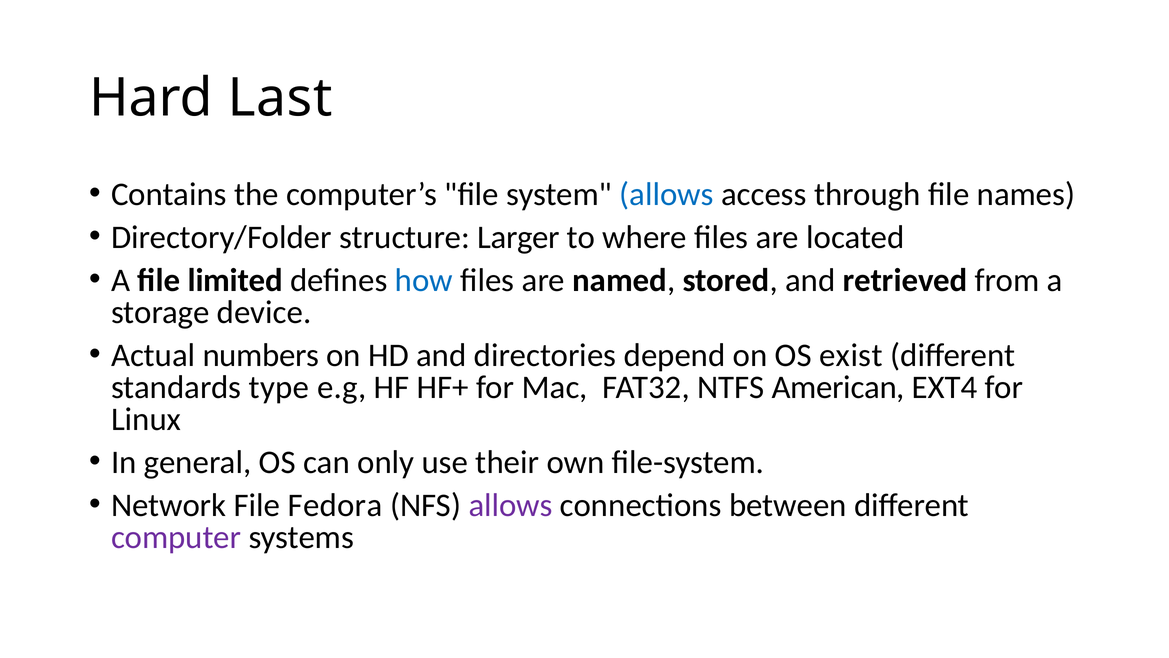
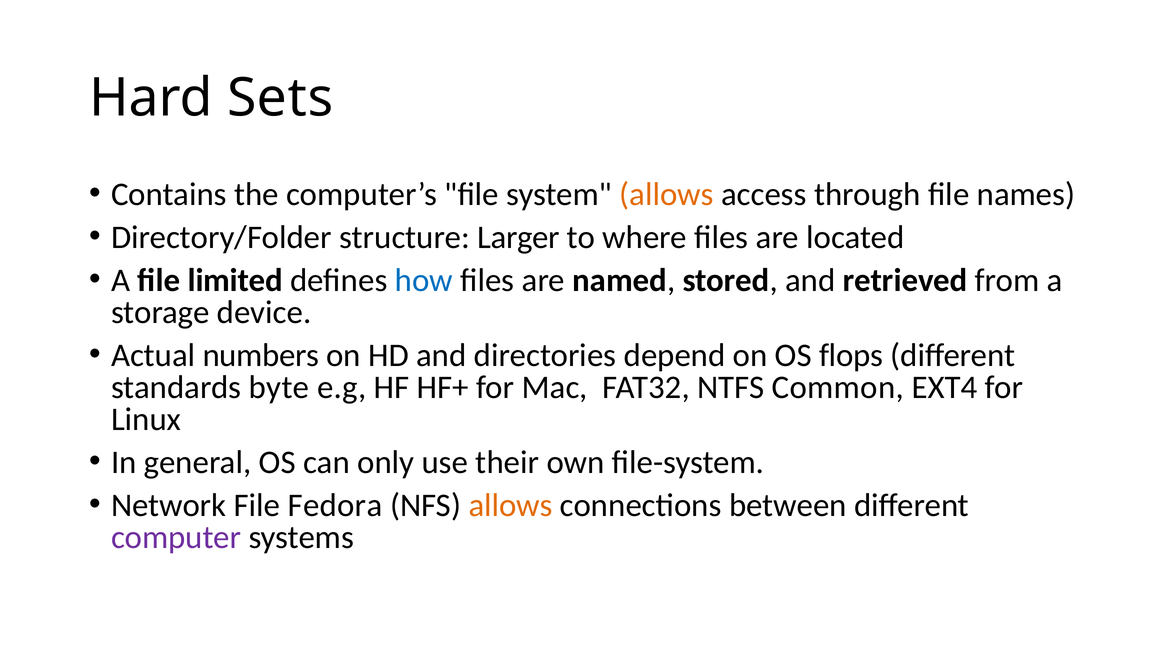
Last: Last -> Sets
allows at (667, 194) colour: blue -> orange
exist: exist -> flops
type: type -> byte
American: American -> Common
allows at (511, 505) colour: purple -> orange
